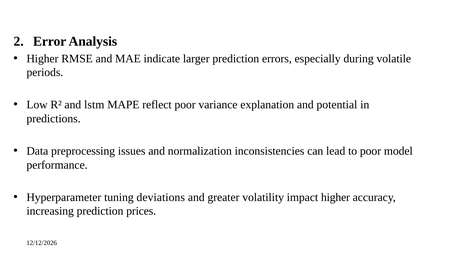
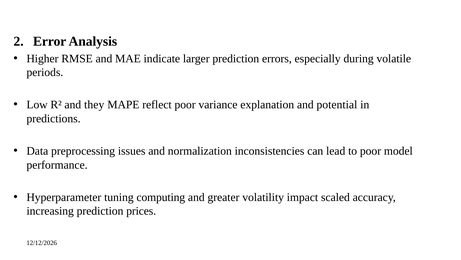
lstm: lstm -> they
deviations: deviations -> computing
impact higher: higher -> scaled
